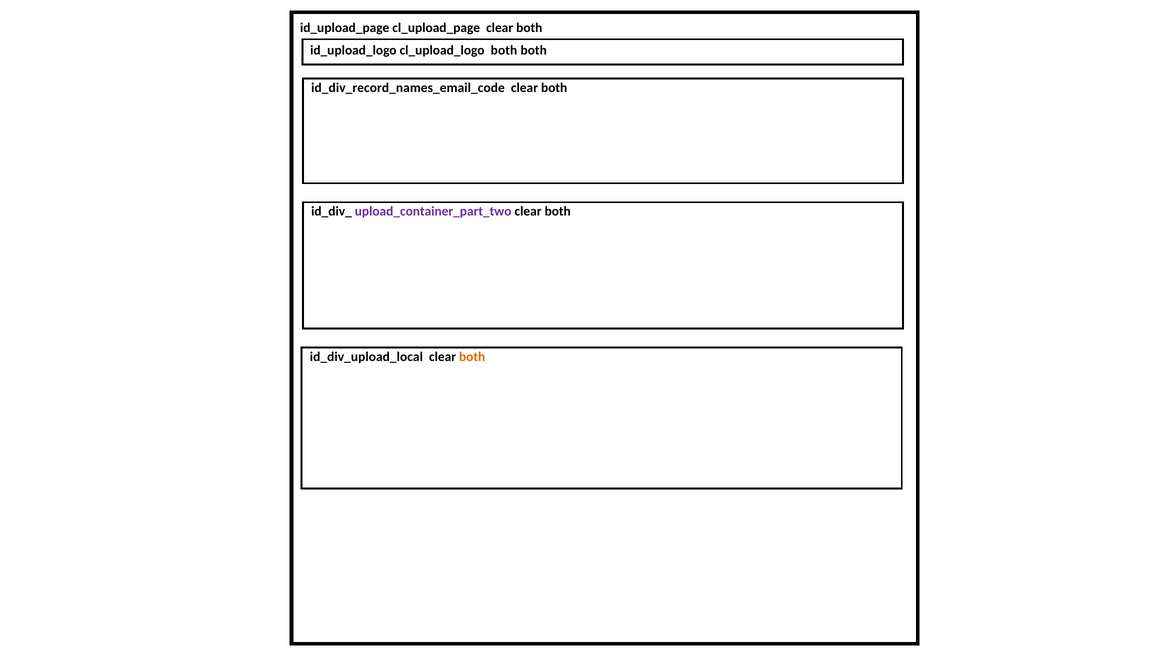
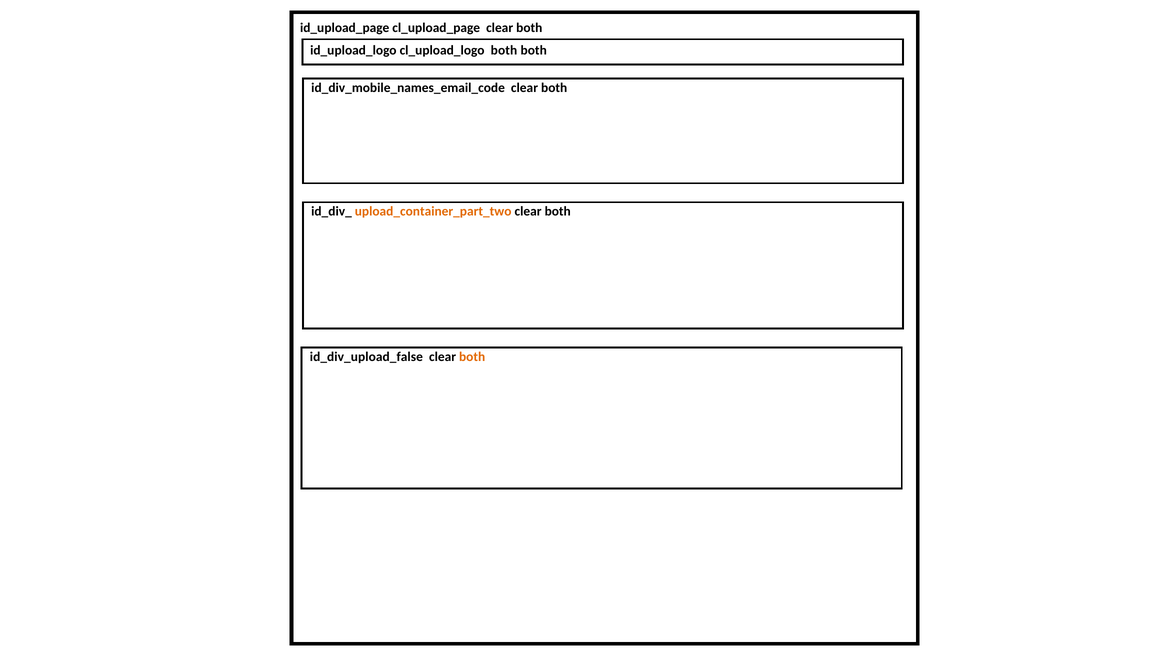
id_div_record_names_email_code: id_div_record_names_email_code -> id_div_mobile_names_email_code
upload_container_part_two colour: purple -> orange
id_div_upload_local: id_div_upload_local -> id_div_upload_false
